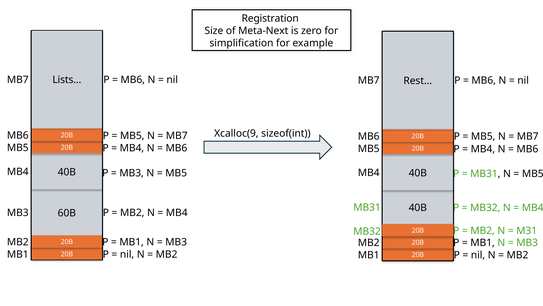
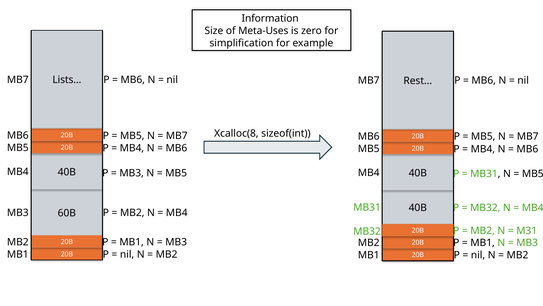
Registration: Registration -> Information
Meta-Next: Meta-Next -> Meta-Uses
Xcalloc(9: Xcalloc(9 -> Xcalloc(8
